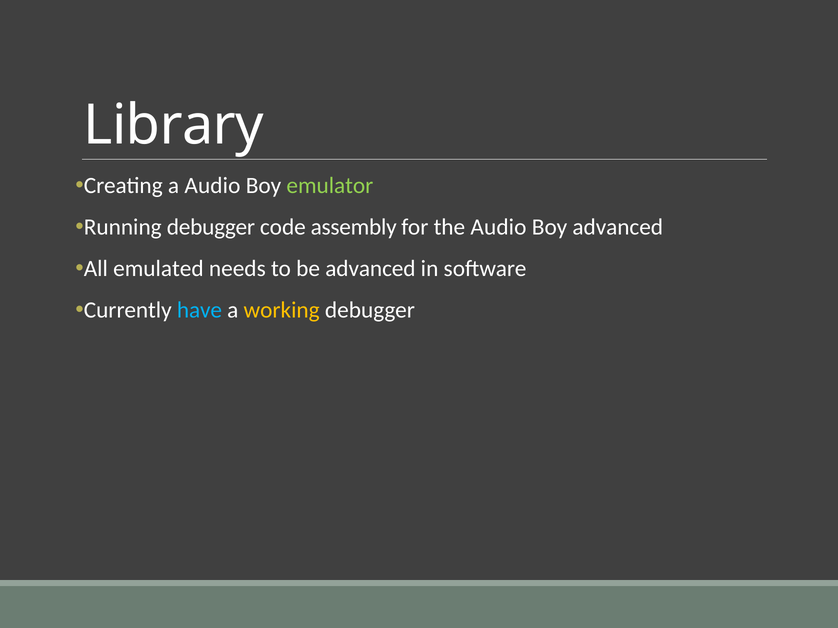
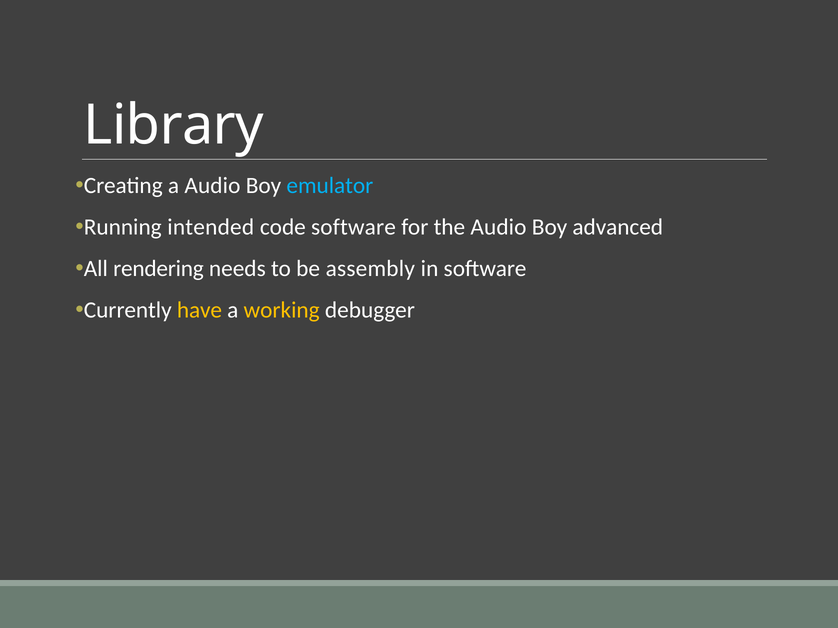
emulator colour: light green -> light blue
Running debugger: debugger -> intended
code assembly: assembly -> software
emulated: emulated -> rendering
be advanced: advanced -> assembly
have colour: light blue -> yellow
